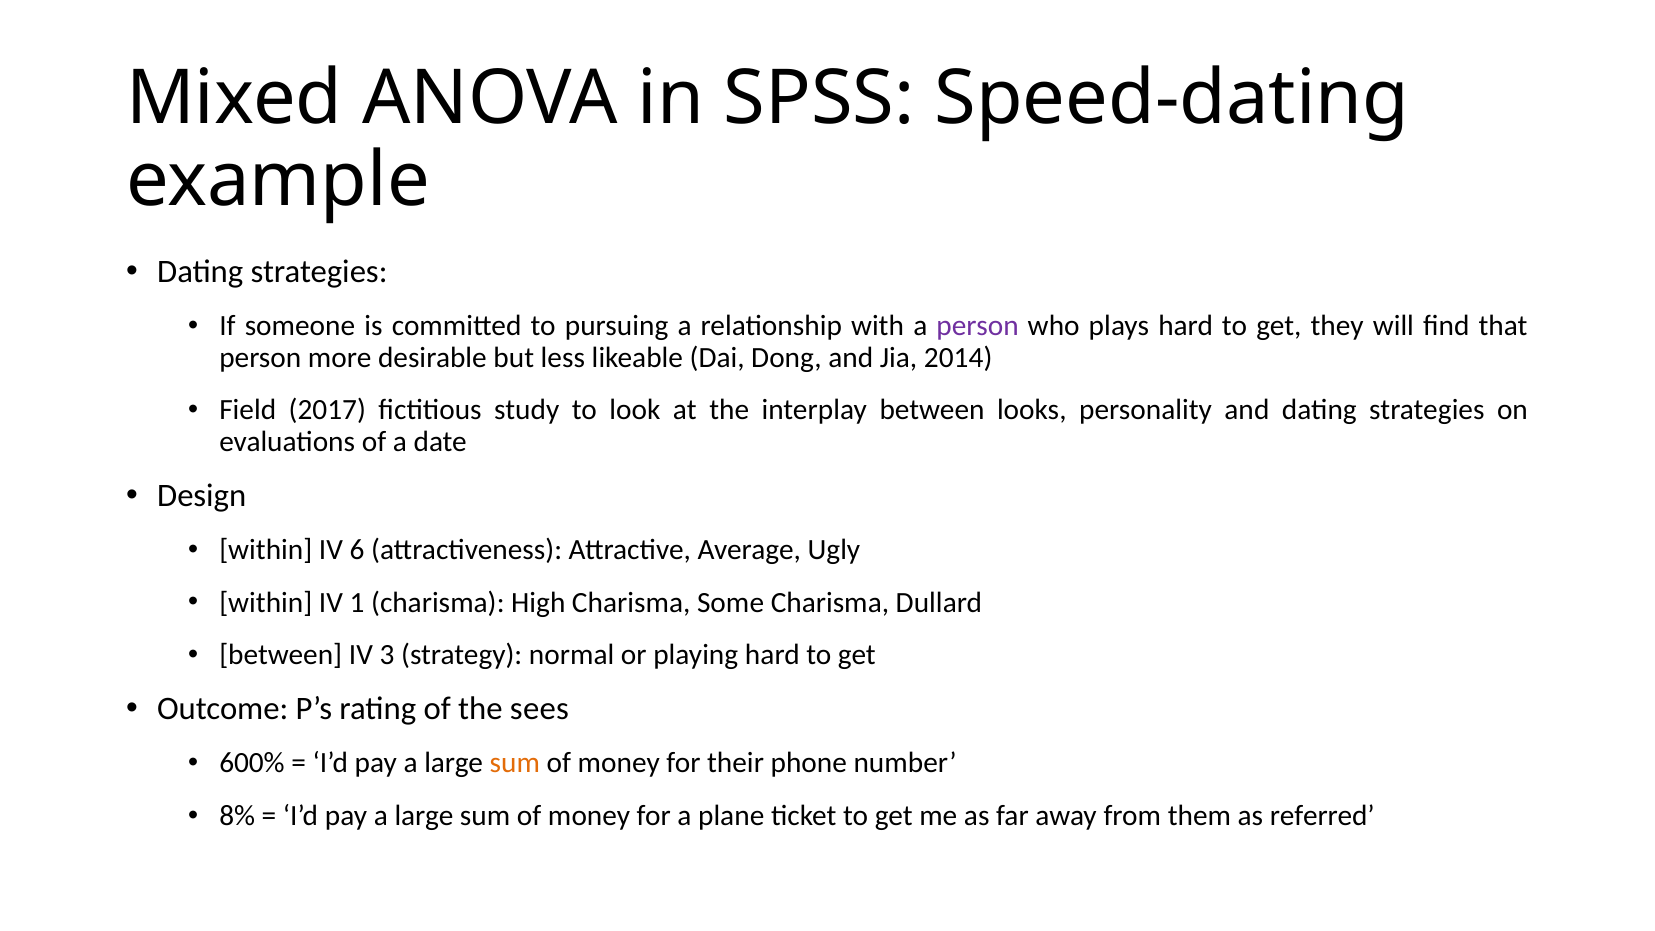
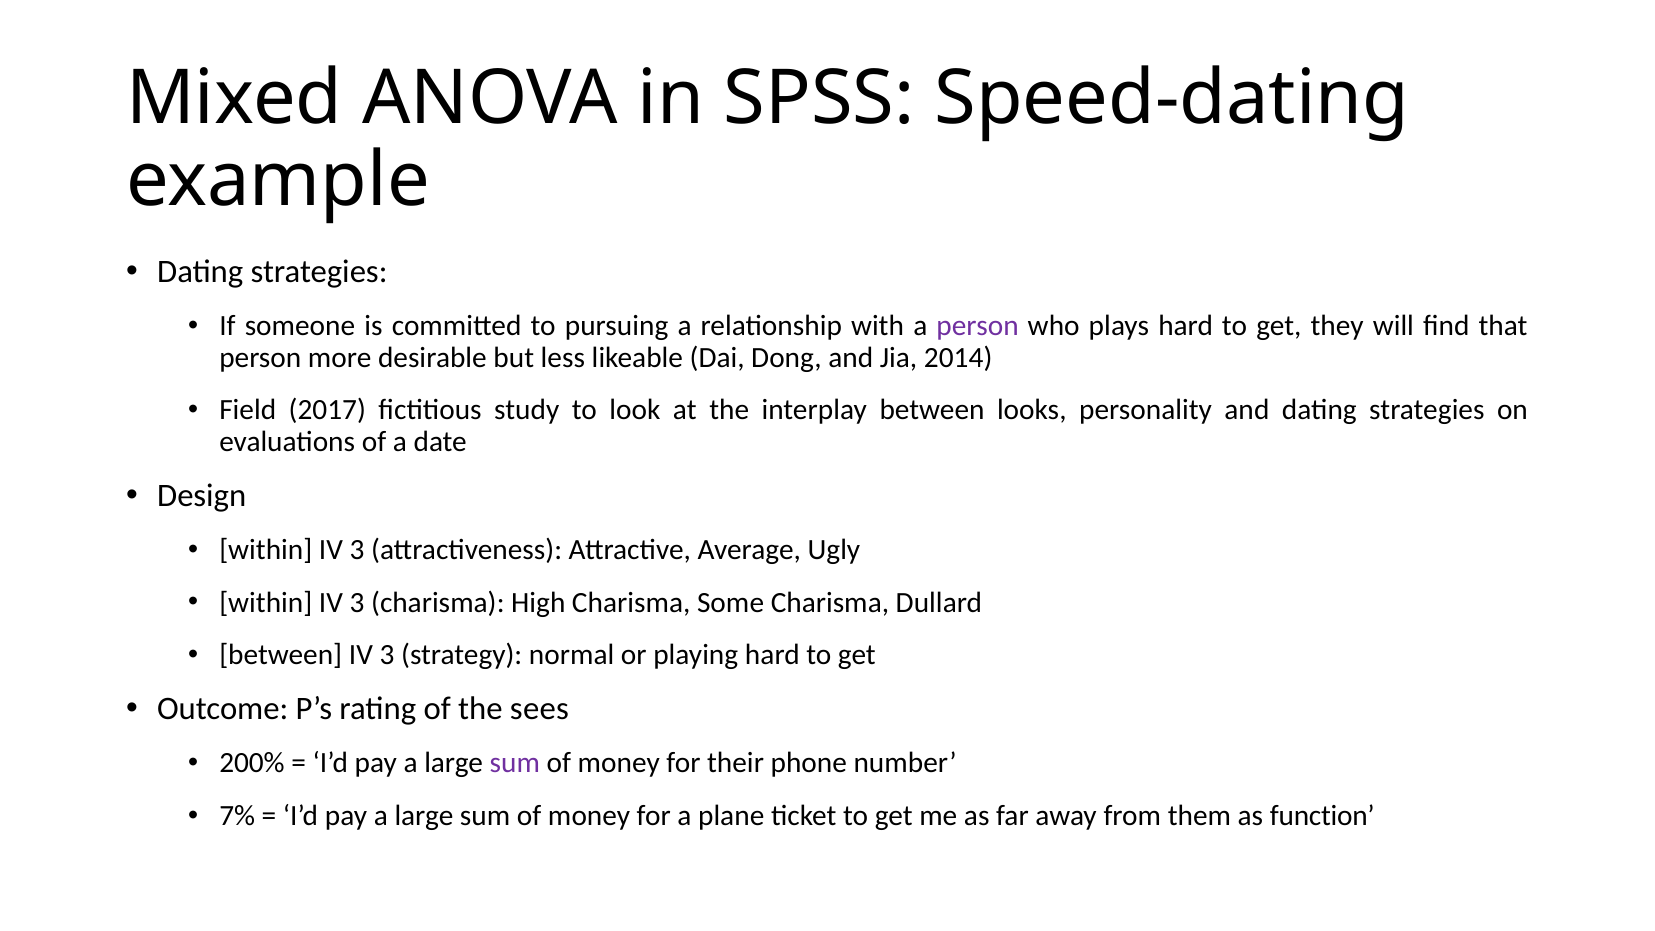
6 at (357, 550): 6 -> 3
1 at (357, 602): 1 -> 3
600%: 600% -> 200%
sum at (515, 763) colour: orange -> purple
8%: 8% -> 7%
referred: referred -> function
